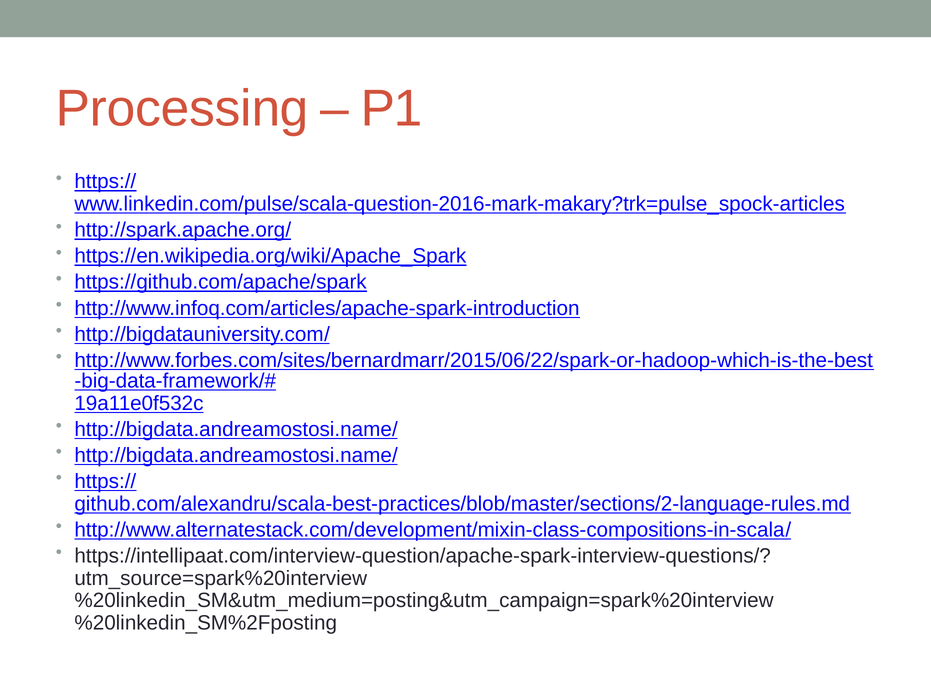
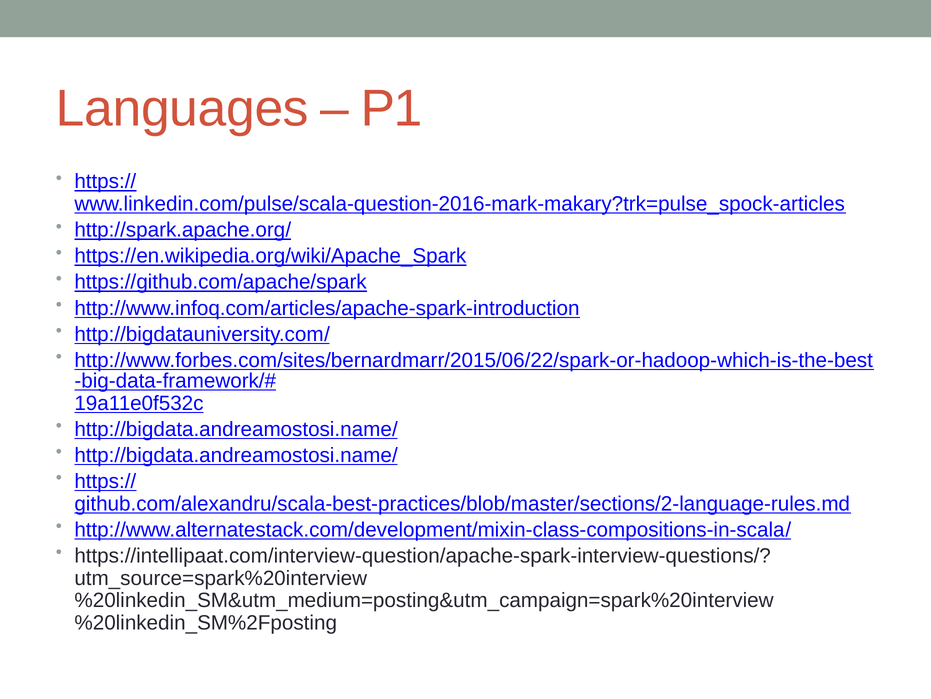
Processing: Processing -> Languages
